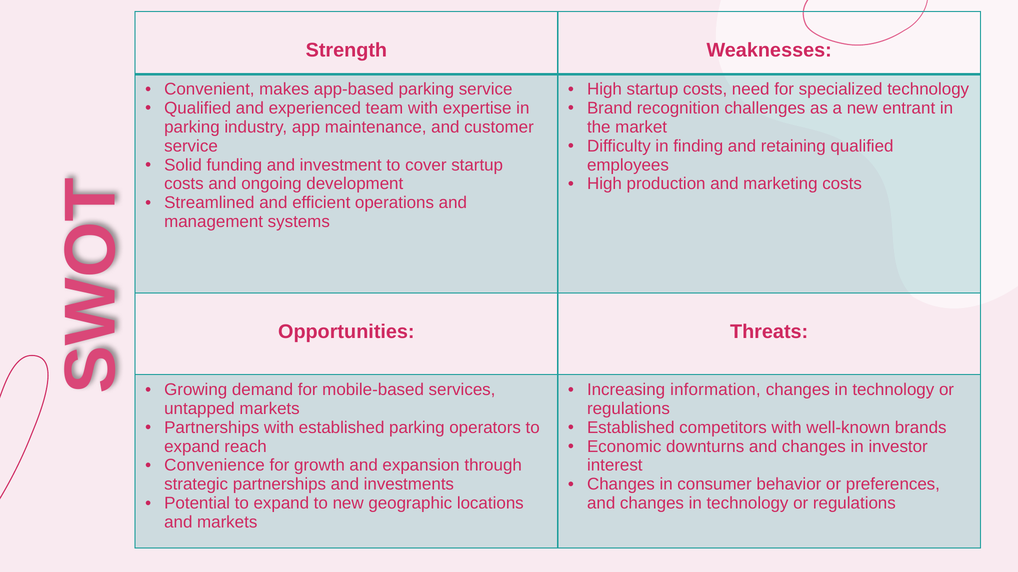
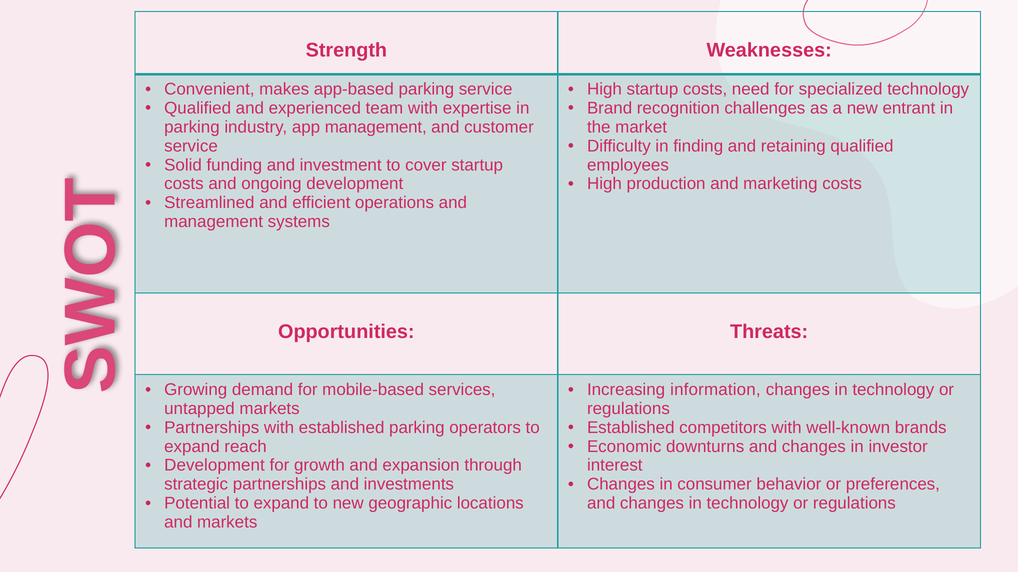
app maintenance: maintenance -> management
Convenience at (214, 466): Convenience -> Development
